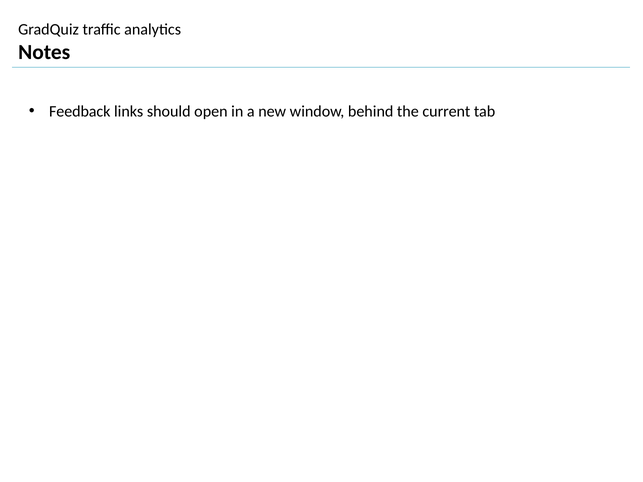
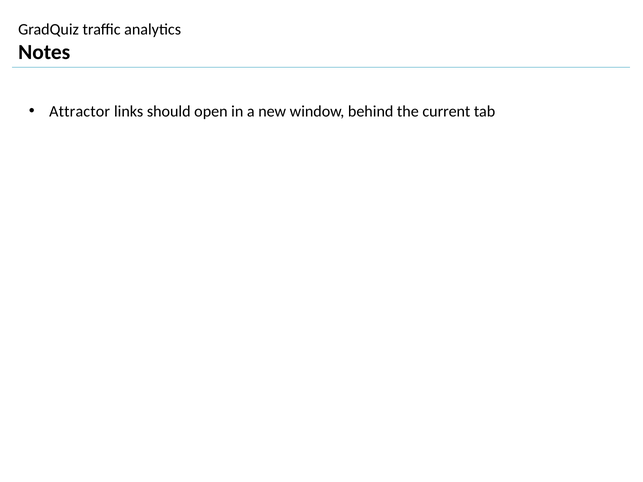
Feedback: Feedback -> Attractor
